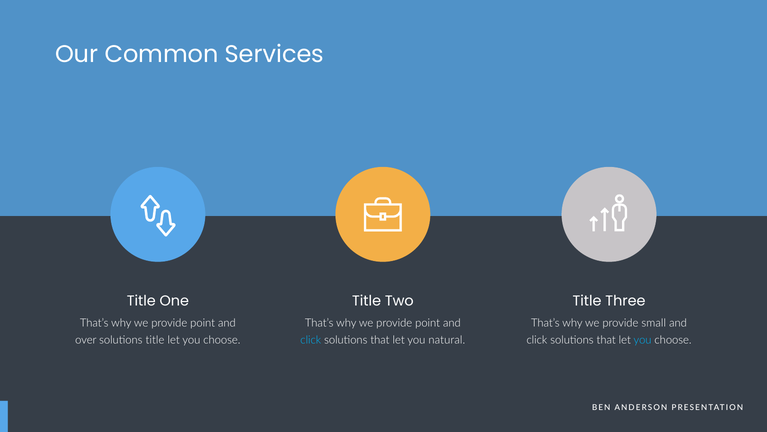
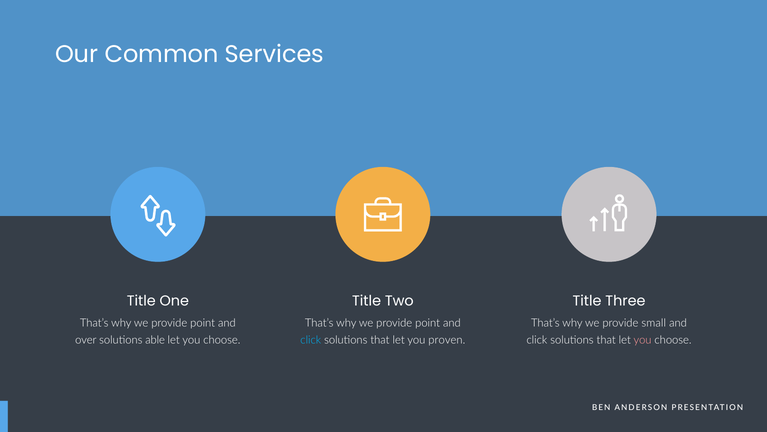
solutions title: title -> able
natural: natural -> proven
you at (643, 340) colour: light blue -> pink
